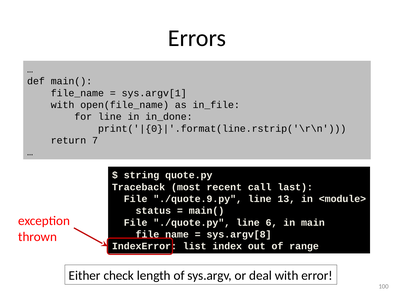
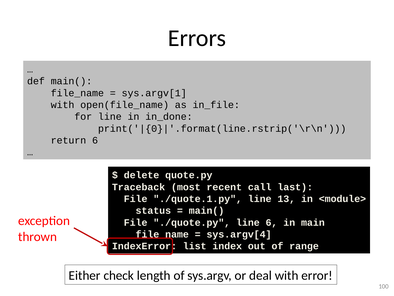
return 7: 7 -> 6
string: string -> delete
./quote.9.py: ./quote.9.py -> ./quote.1.py
sys.argv[8: sys.argv[8 -> sys.argv[4
